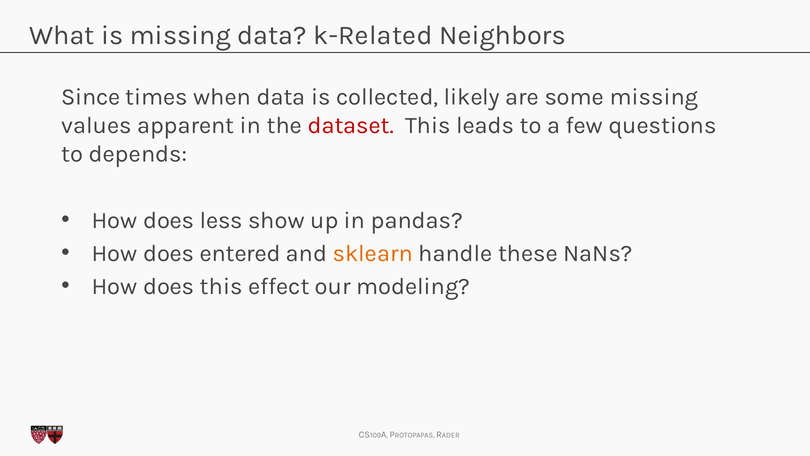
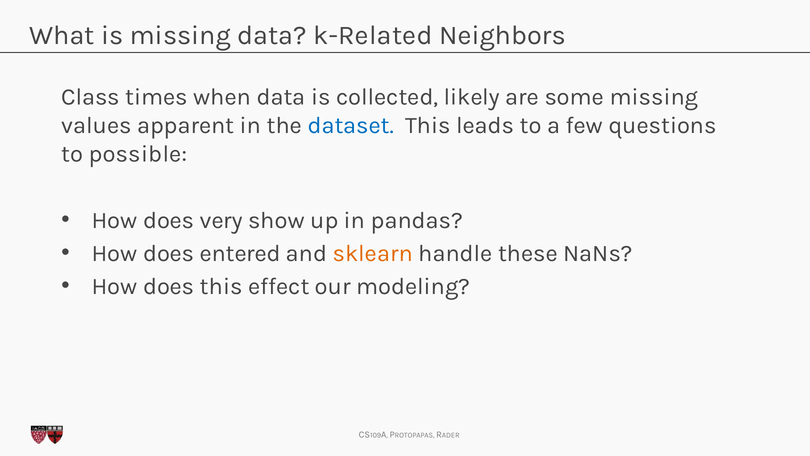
Since: Since -> Class
dataset colour: red -> blue
depends: depends -> possible
less: less -> very
